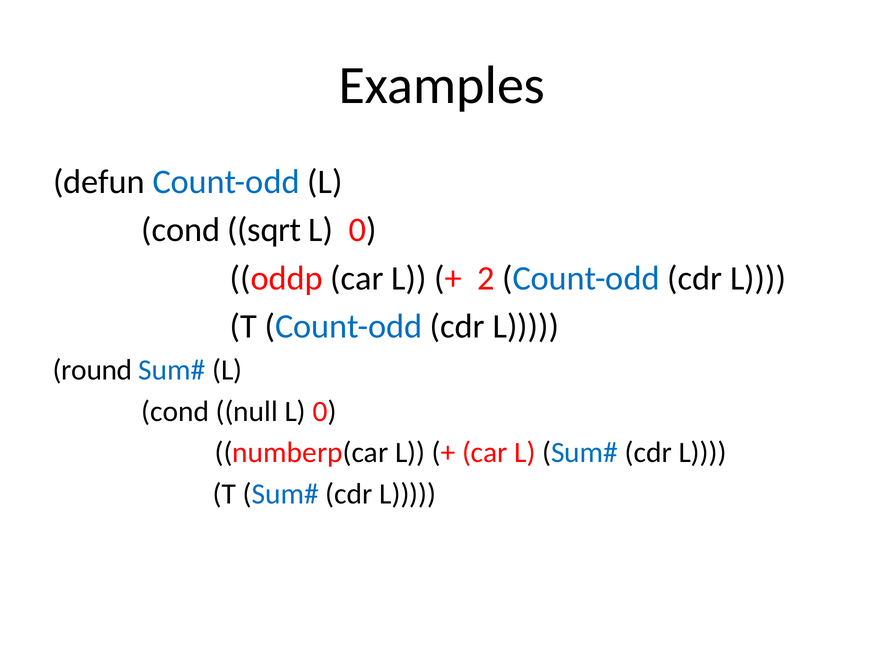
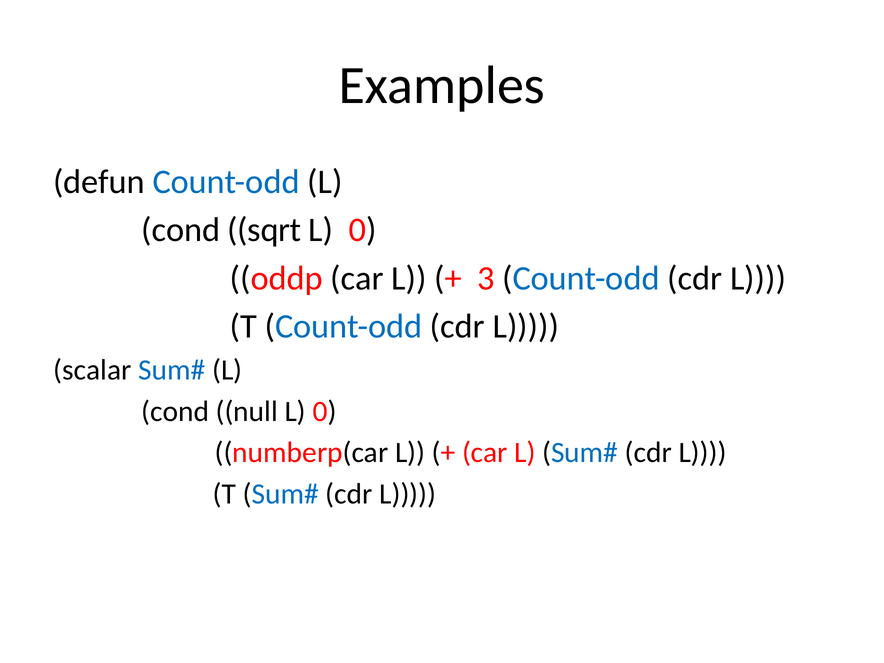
2: 2 -> 3
round: round -> scalar
